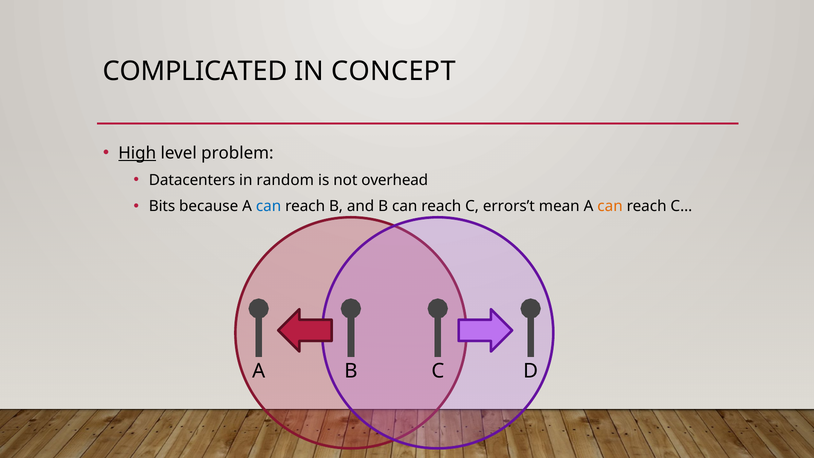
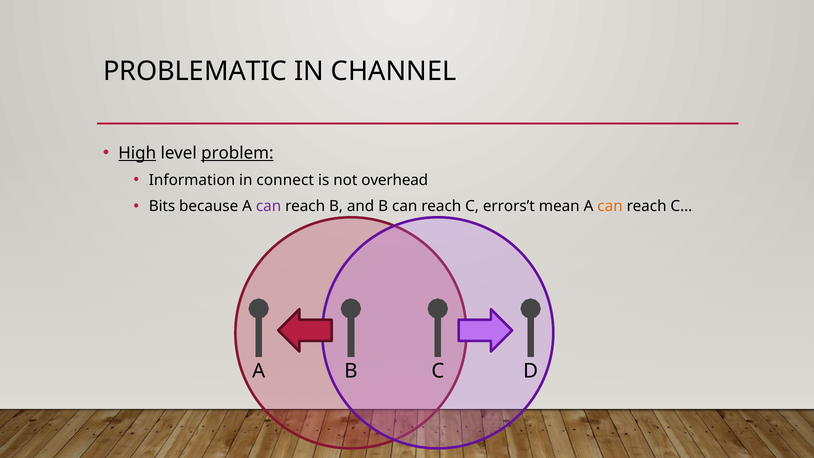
COMPLICATED: COMPLICATED -> PROBLEMATIC
CONCEPT: CONCEPT -> CHANNEL
problem underline: none -> present
Datacenters: Datacenters -> Information
random: random -> connect
can at (269, 206) colour: blue -> purple
